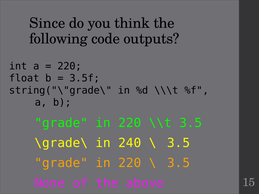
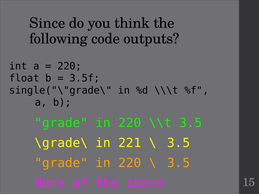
string("\"grade\: string("\"grade\ -> single("\"grade\
240: 240 -> 221
